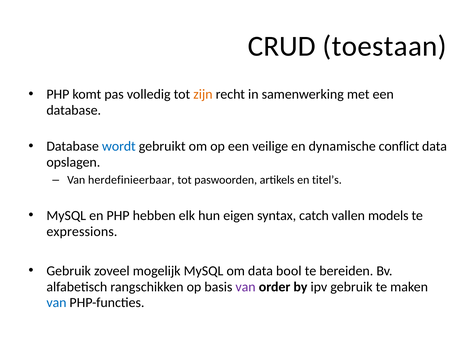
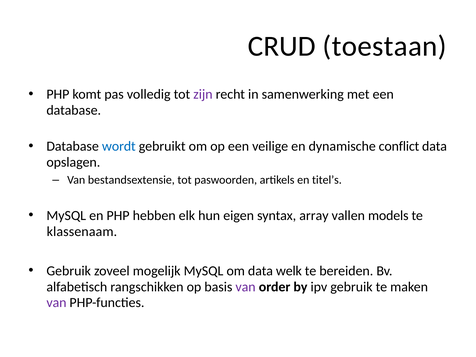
zijn colour: orange -> purple
herdefinieerbaar: herdefinieerbaar -> bestandsextensie
catch: catch -> array
expressions: expressions -> klassenaam
bool: bool -> welk
van at (56, 303) colour: blue -> purple
